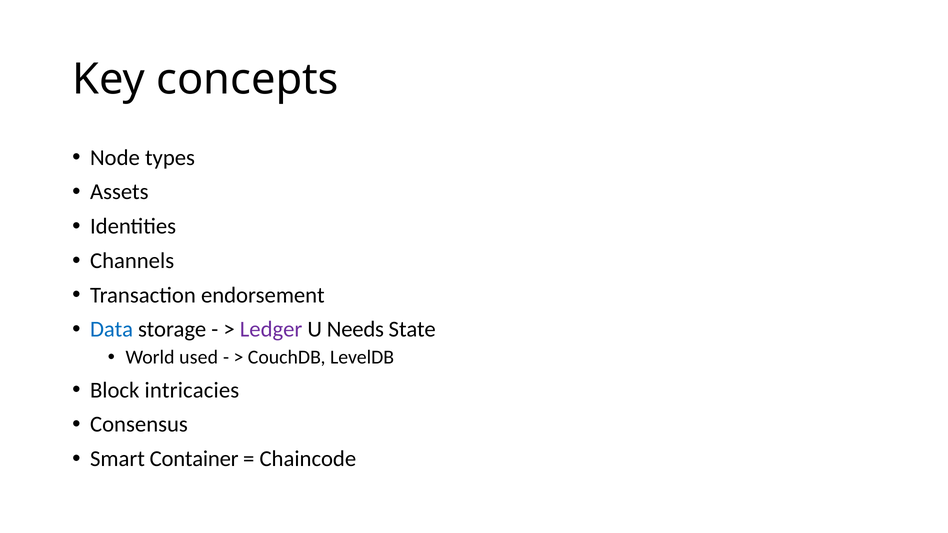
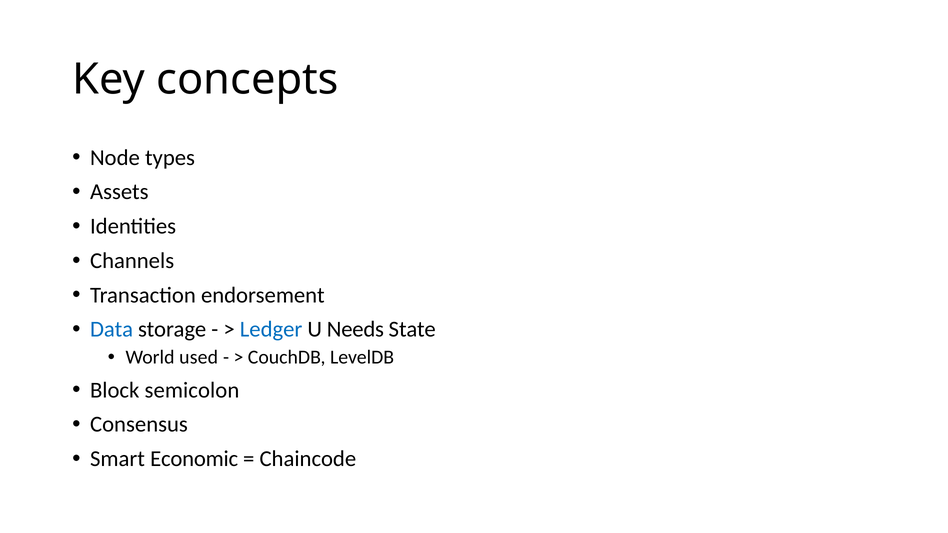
Ledger colour: purple -> blue
intricacies: intricacies -> semicolon
Container: Container -> Economic
